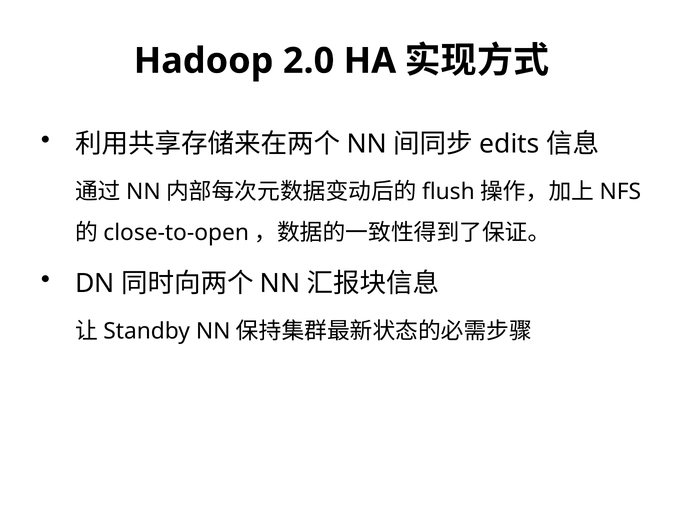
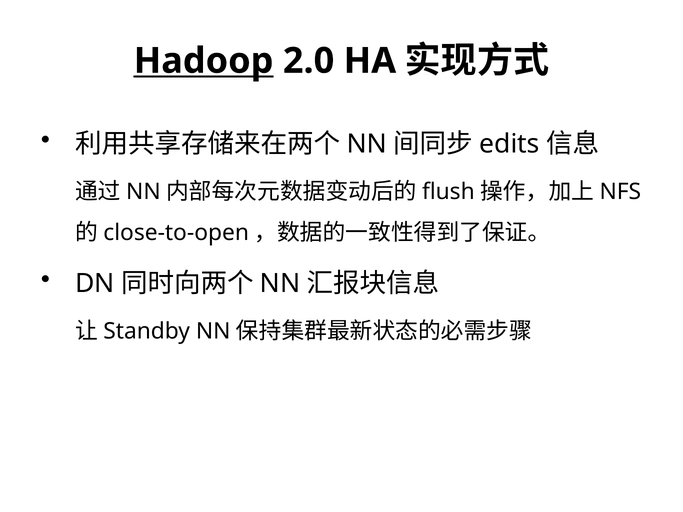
Hadoop underline: none -> present
